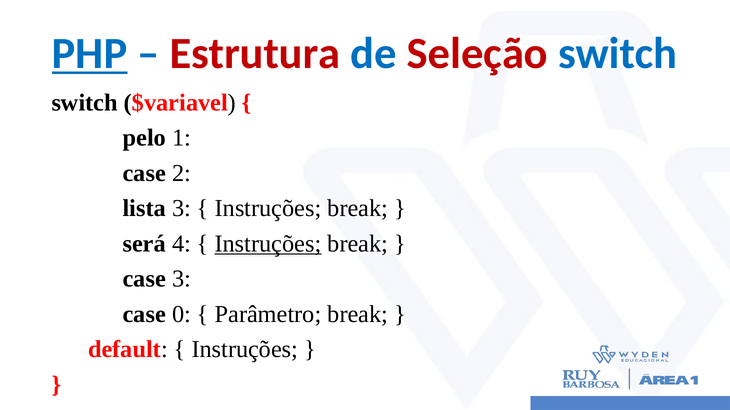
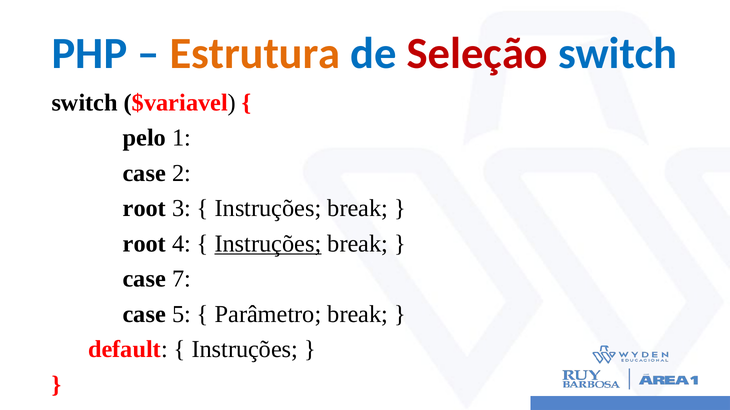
PHP underline: present -> none
Estrutura colour: red -> orange
lista at (144, 209): lista -> root
será at (144, 244): será -> root
case 3: 3 -> 7
0: 0 -> 5
